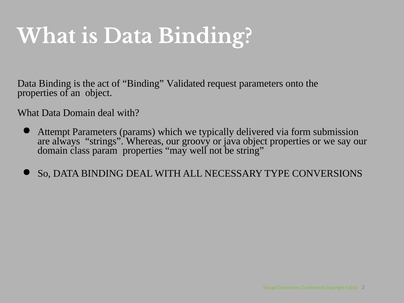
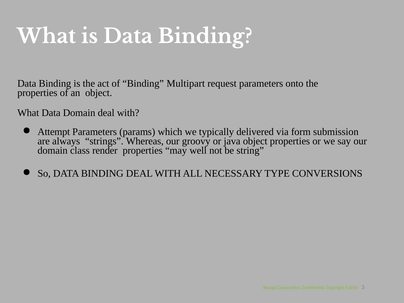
Validated: Validated -> Multipart
param: param -> render
